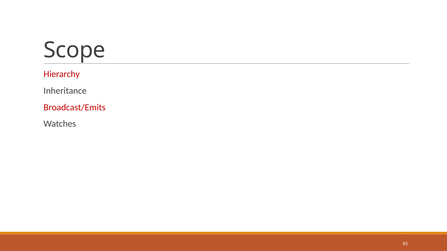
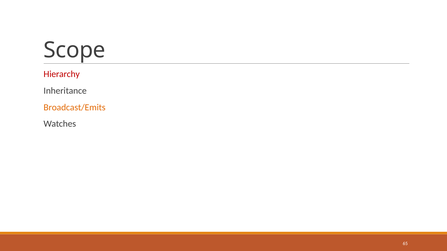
Broadcast/Emits colour: red -> orange
